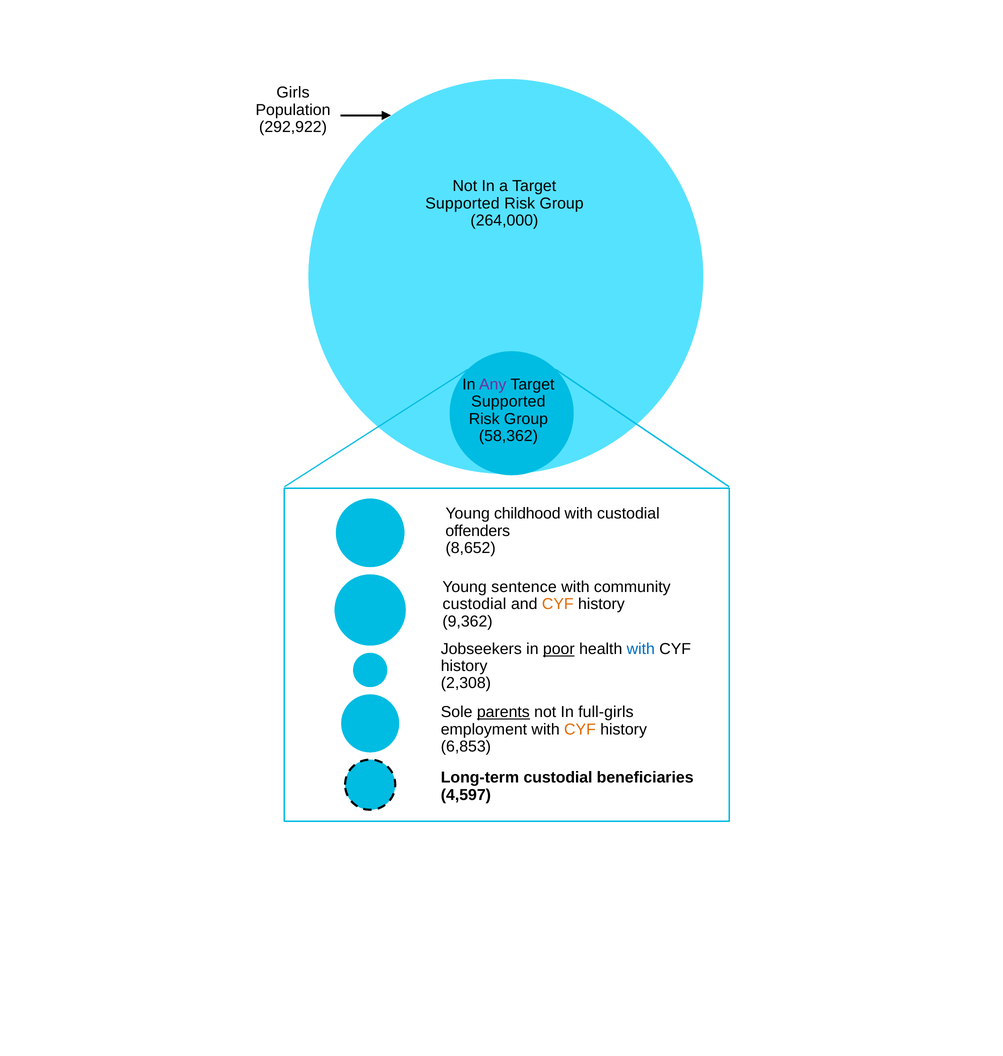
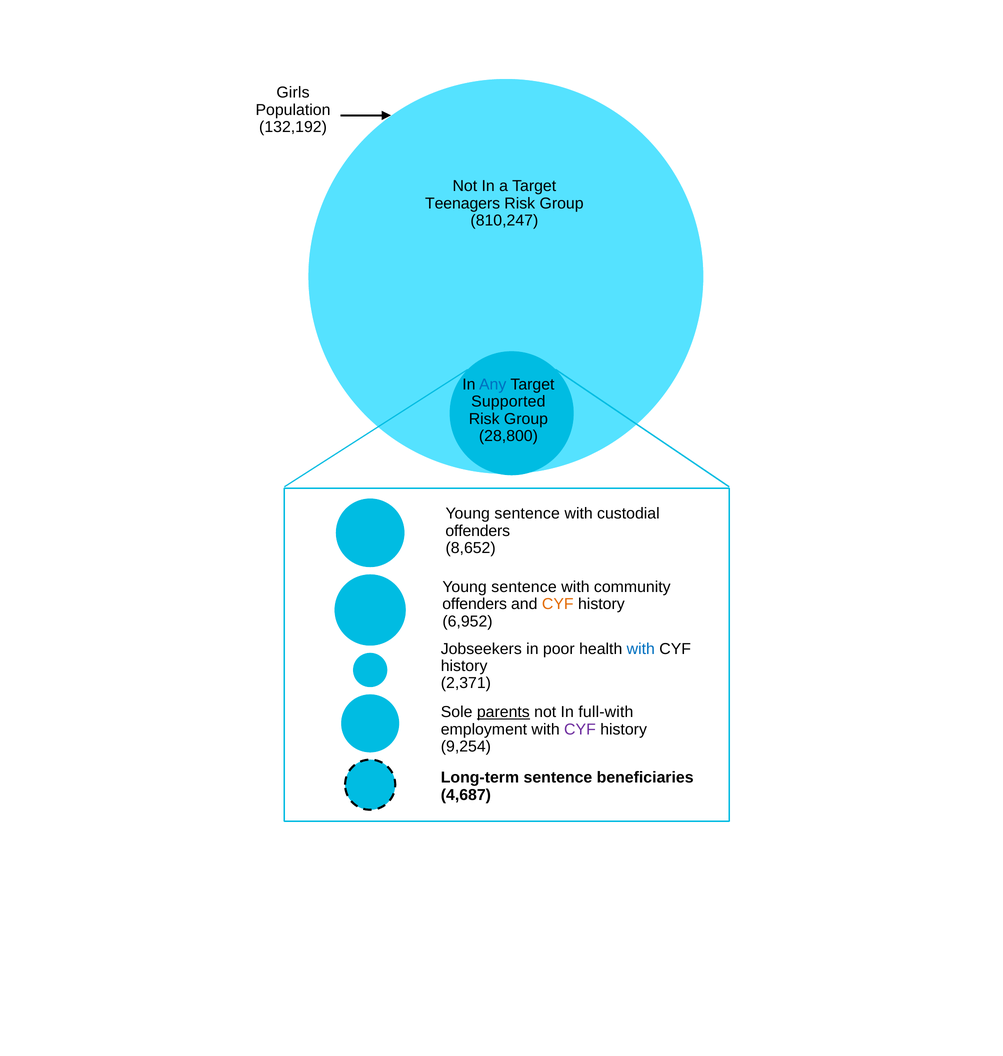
292,922: 292,922 -> 132,192
Supported at (462, 203): Supported -> Teenagers
264,000: 264,000 -> 810,247
Any colour: purple -> blue
58,362: 58,362 -> 28,800
childhood at (527, 514): childhood -> sentence
custodial at (474, 604): custodial -> offenders
9,362: 9,362 -> 6,952
poor underline: present -> none
2,308: 2,308 -> 2,371
full-girls: full-girls -> full-with
CYF at (580, 729) colour: orange -> purple
6,853: 6,853 -> 9,254
Long-term custodial: custodial -> sentence
4,597: 4,597 -> 4,687
